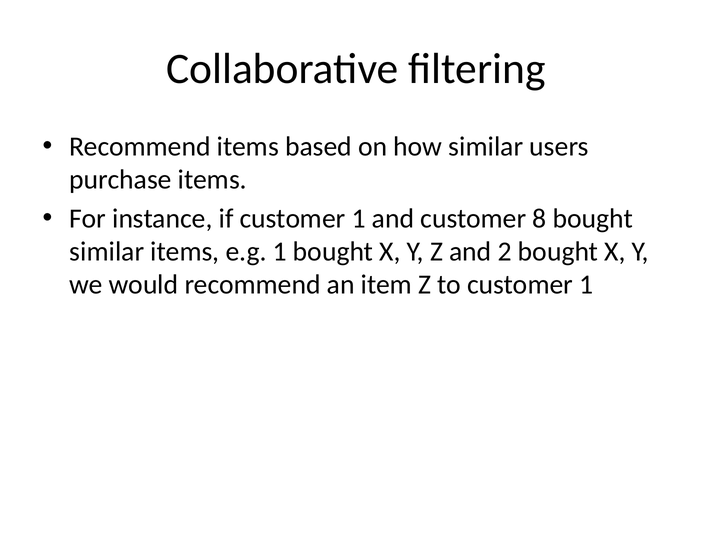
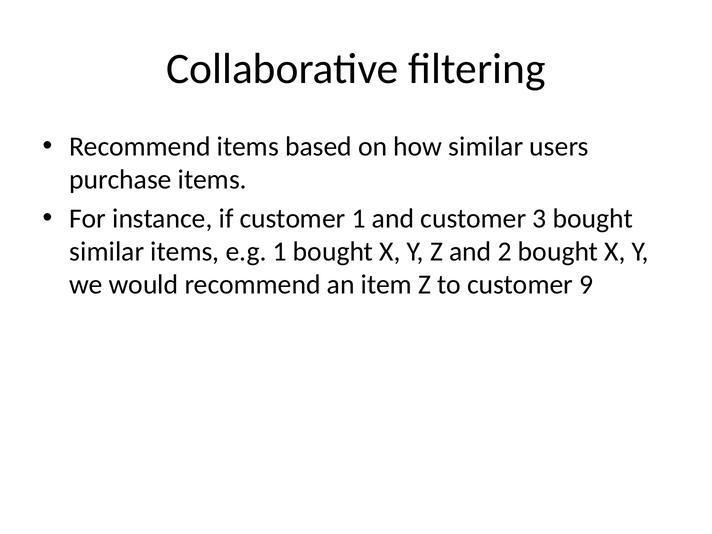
8: 8 -> 3
to customer 1: 1 -> 9
